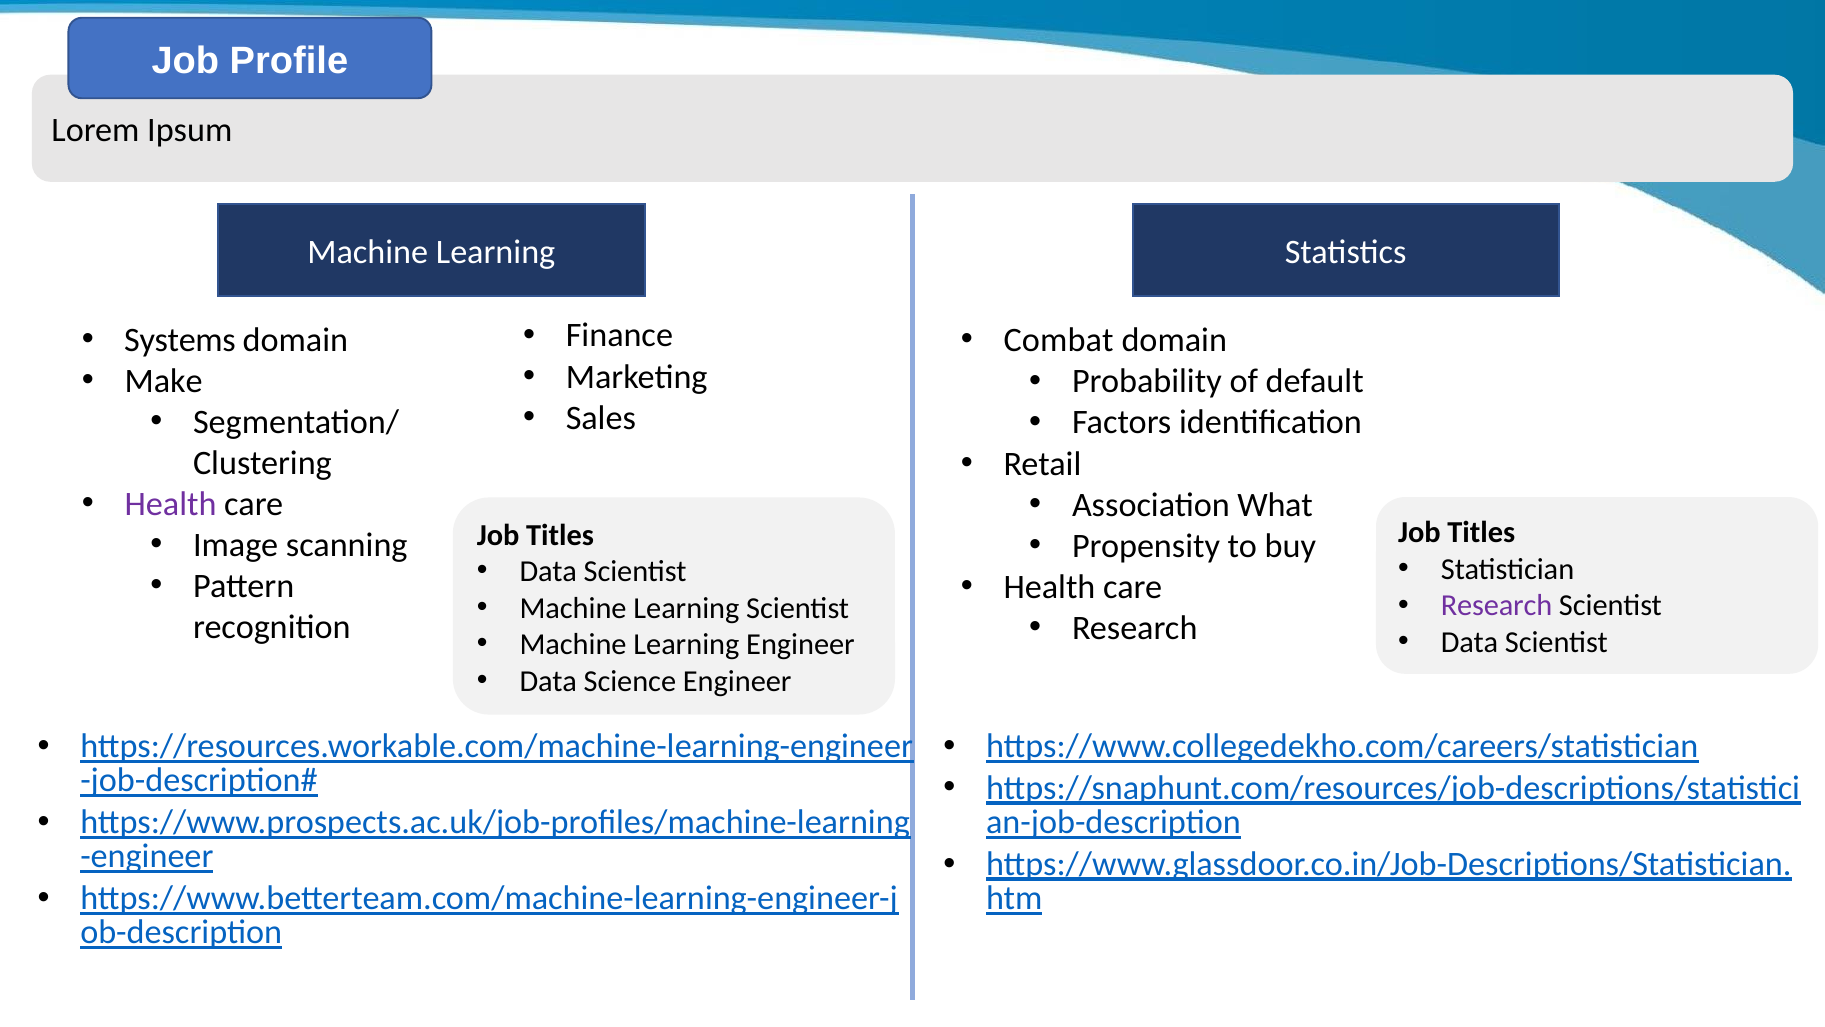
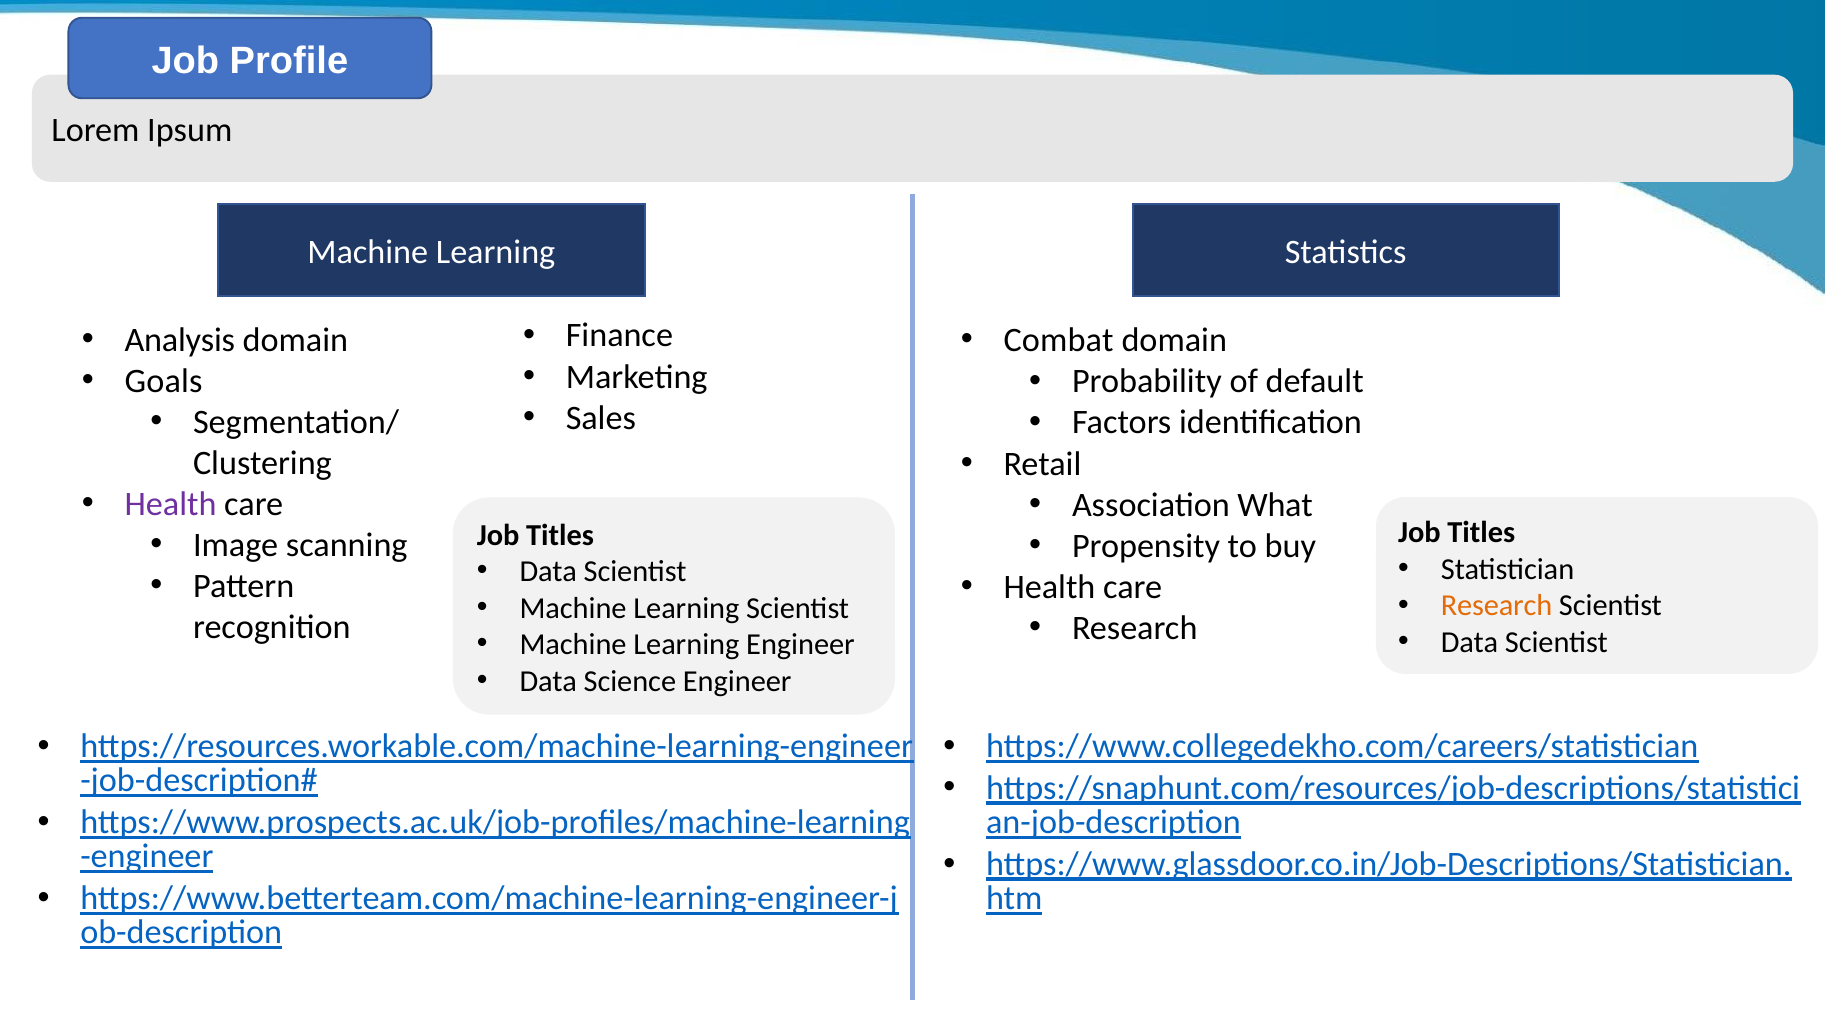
Systems: Systems -> Analysis
Make: Make -> Goals
Research at (1497, 606) colour: purple -> orange
